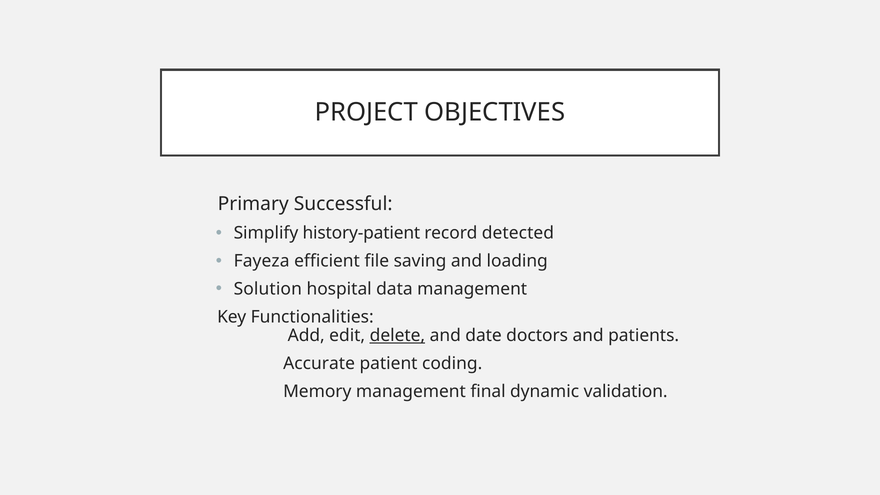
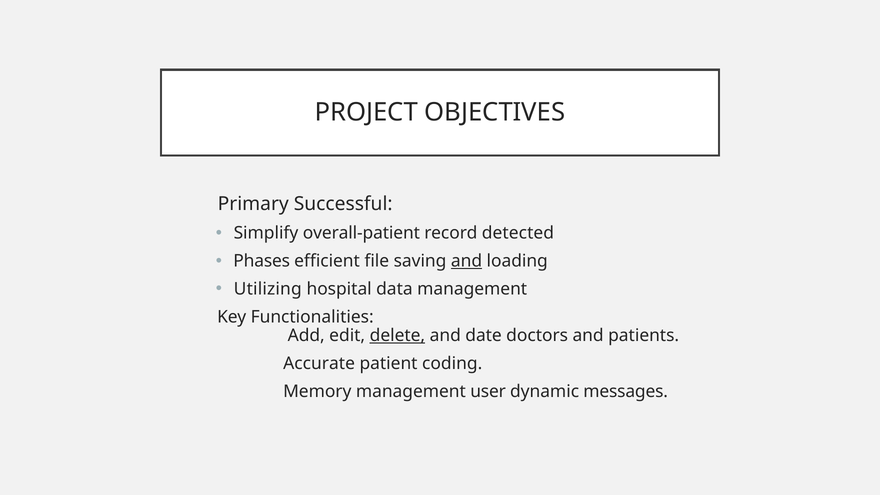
history-patient: history-patient -> overall-patient
Fayeza: Fayeza -> Phases
and at (466, 261) underline: none -> present
Solution: Solution -> Utilizing
final: final -> user
validation: validation -> messages
